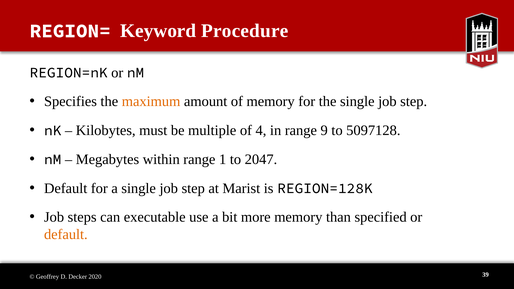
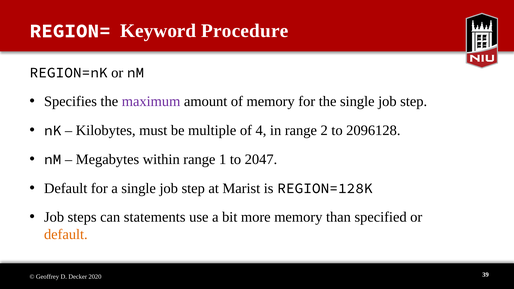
maximum colour: orange -> purple
9: 9 -> 2
5097128: 5097128 -> 2096128
executable: executable -> statements
